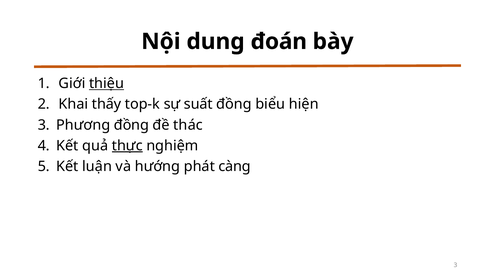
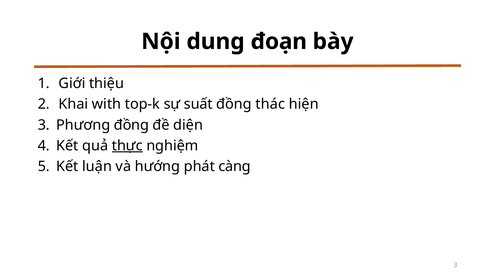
đoán: đoán -> đoạn
thiệu underline: present -> none
thấy: thấy -> with
biểu: biểu -> thác
thác: thác -> diện
